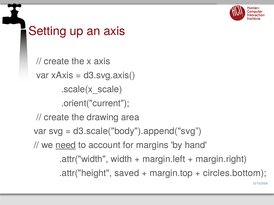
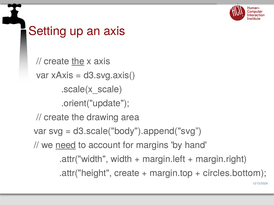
the at (78, 61) underline: none -> present
.orient("current: .orient("current -> .orient("update
.attr("height saved: saved -> create
